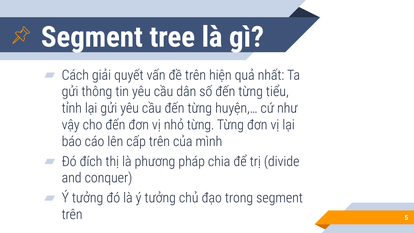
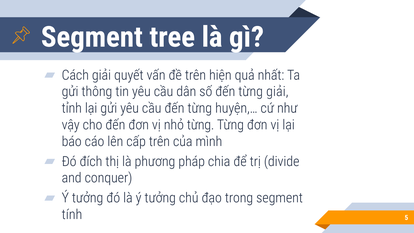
từng tiểu: tiểu -> giải
trên at (72, 215): trên -> tính
